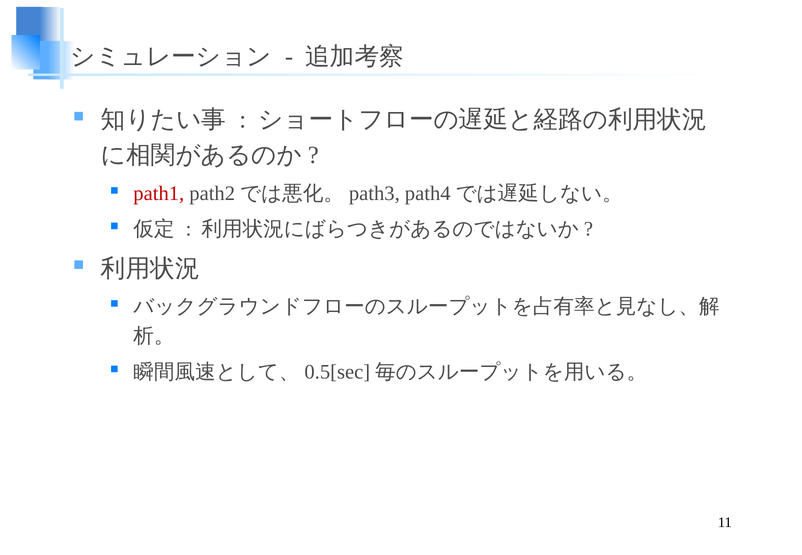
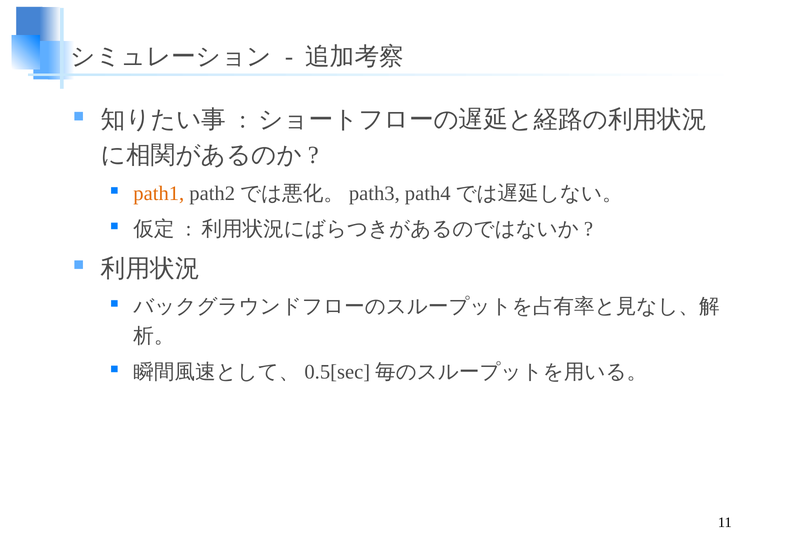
path1 colour: red -> orange
